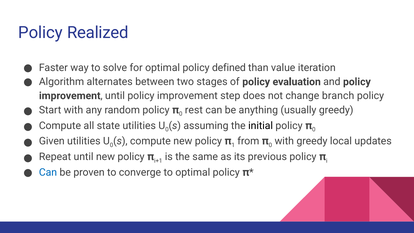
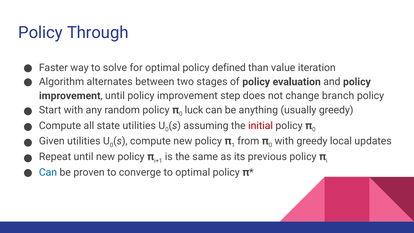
Realized: Realized -> Through
rest: rest -> luck
initial colour: black -> red
